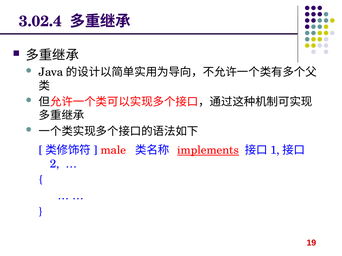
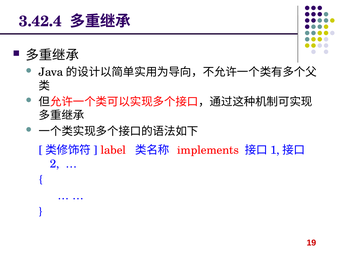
3.02.4: 3.02.4 -> 3.42.4
male: male -> label
implements underline: present -> none
